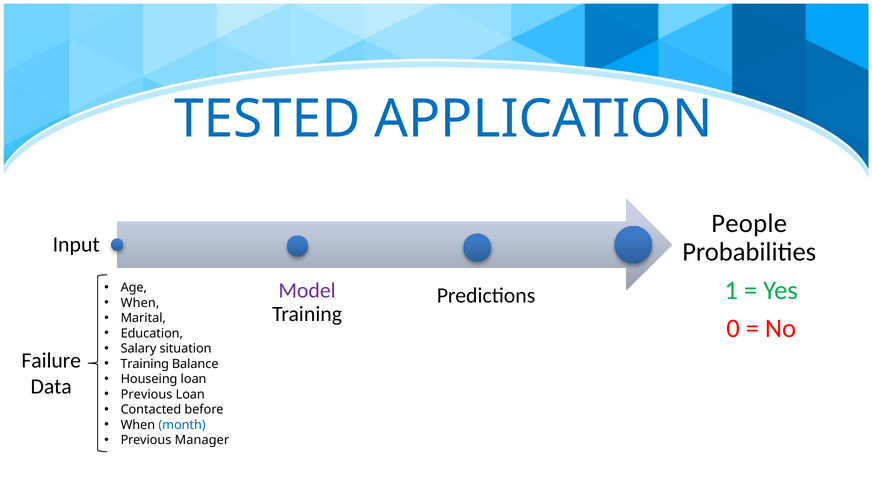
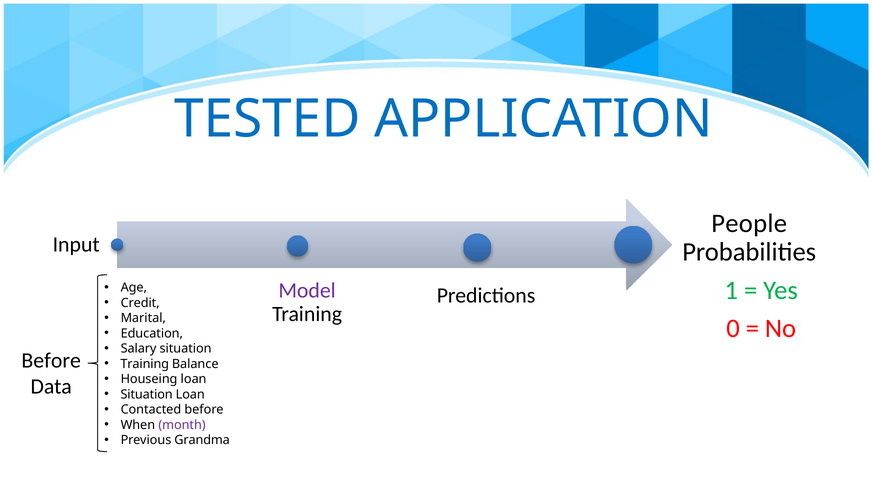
When at (140, 303): When -> Credit
Failure at (51, 360): Failure -> Before
Previous at (147, 394): Previous -> Situation
month colour: blue -> purple
Manager: Manager -> Grandma
